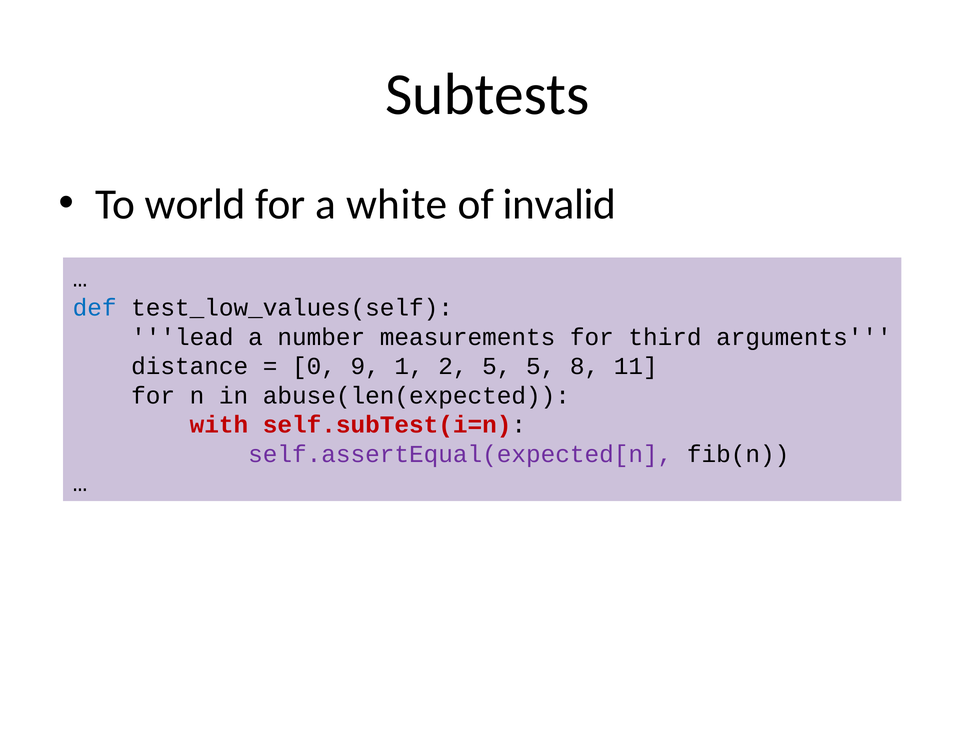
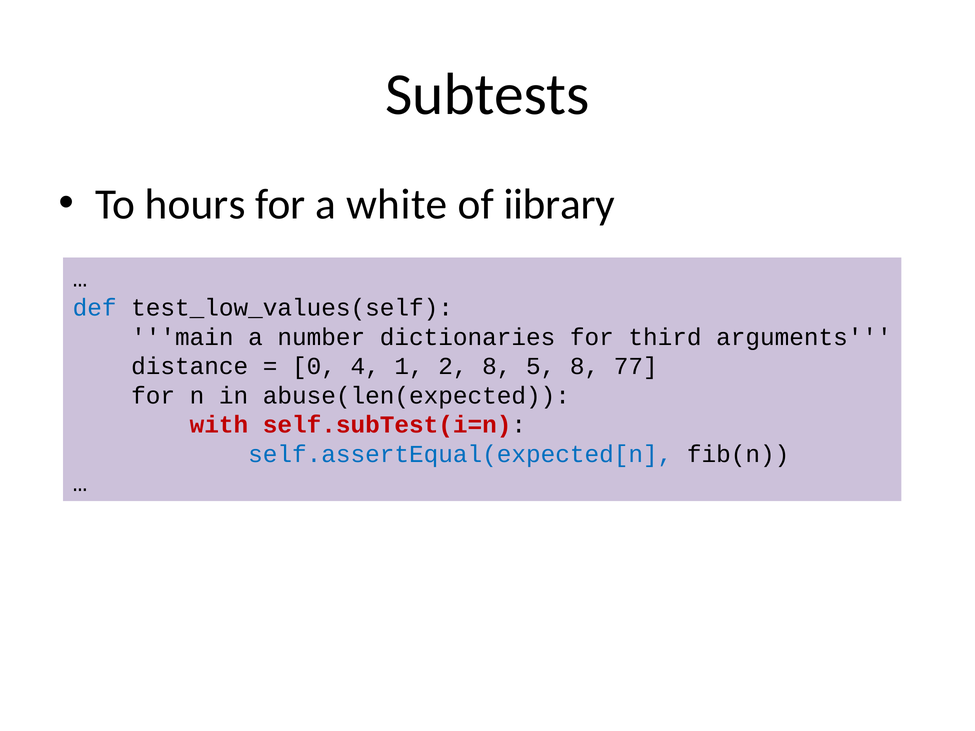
world: world -> hours
invalid: invalid -> iibrary
lead: lead -> main
measurements: measurements -> dictionaries
9: 9 -> 4
2 5: 5 -> 8
11: 11 -> 77
self.assertEqual(expected[n colour: purple -> blue
